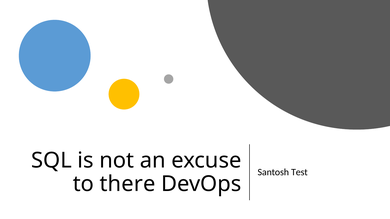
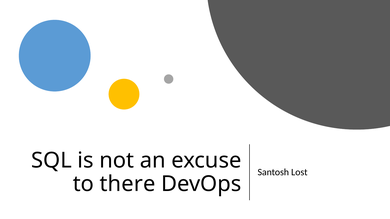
Test: Test -> Lost
